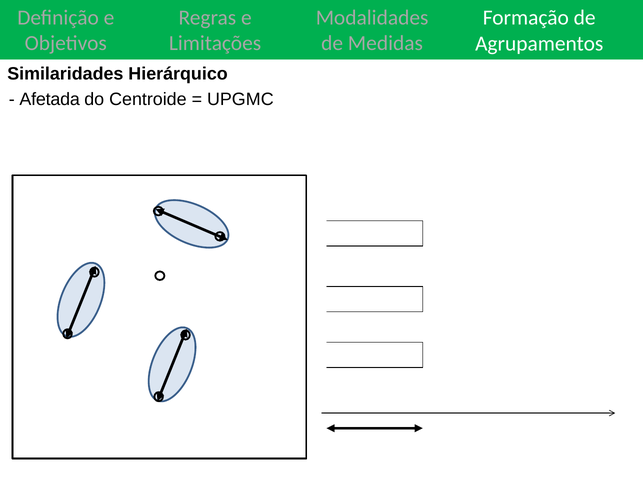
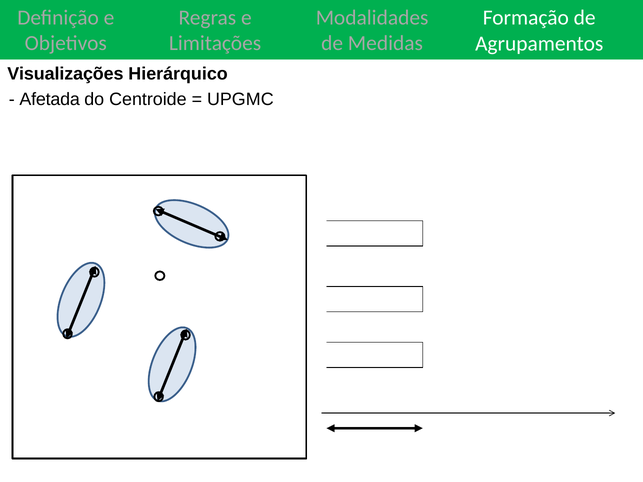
Similaridades: Similaridades -> Visualizações
